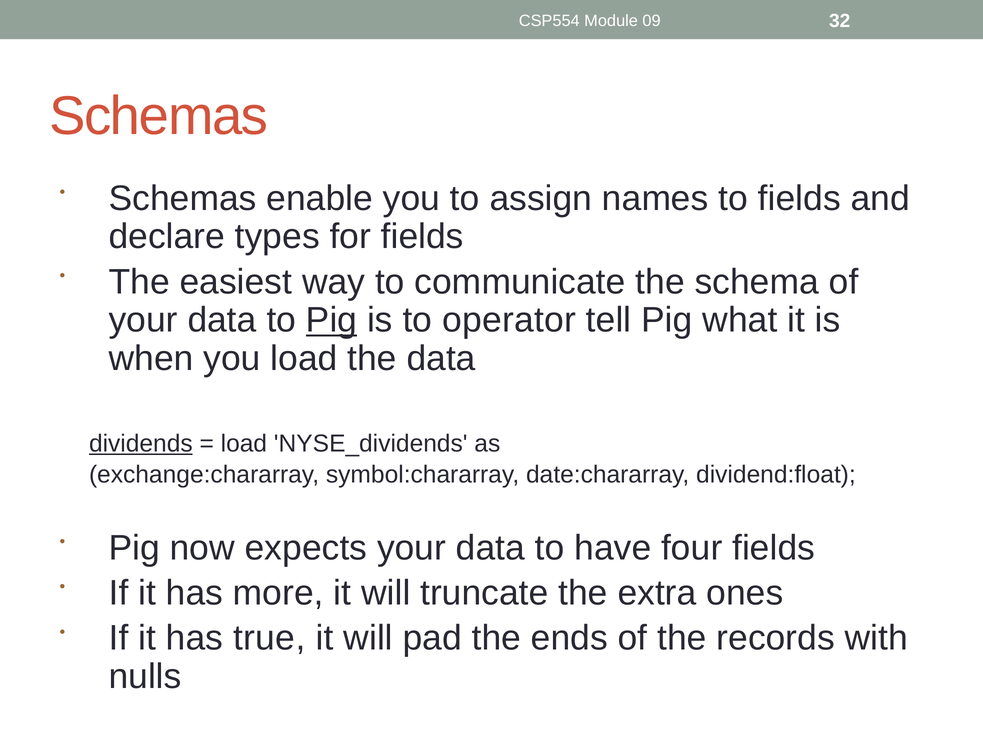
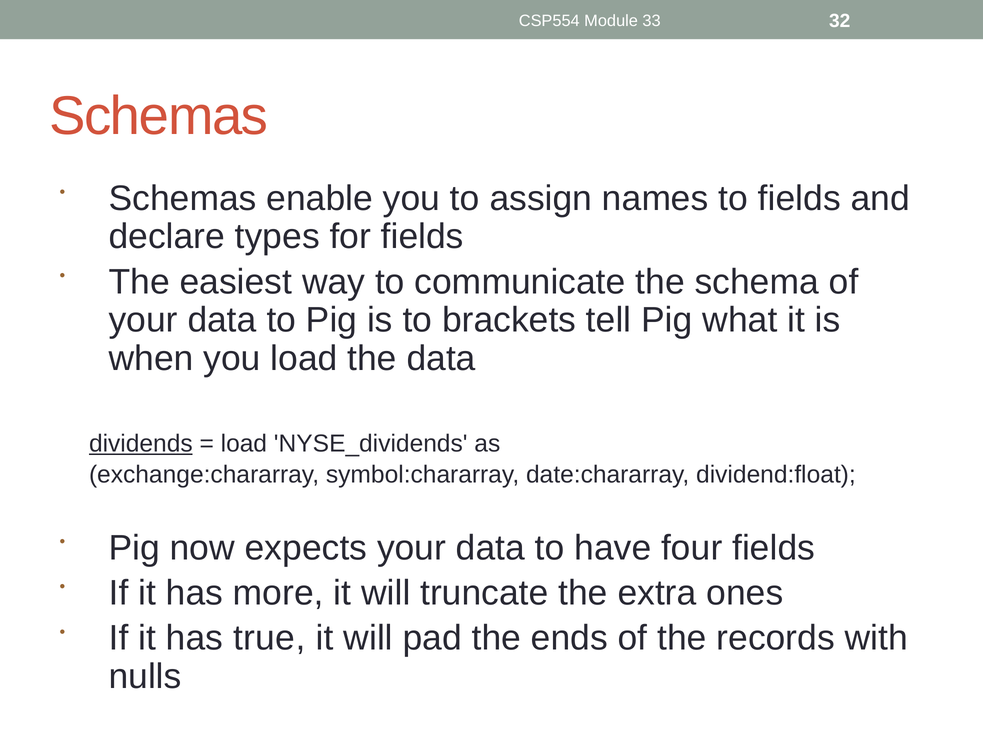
09: 09 -> 33
Pig at (332, 320) underline: present -> none
operator: operator -> brackets
